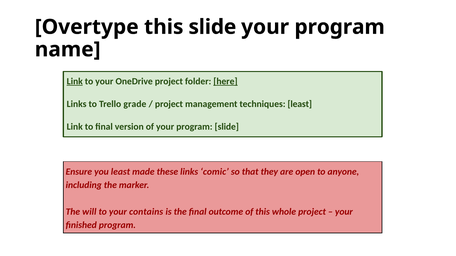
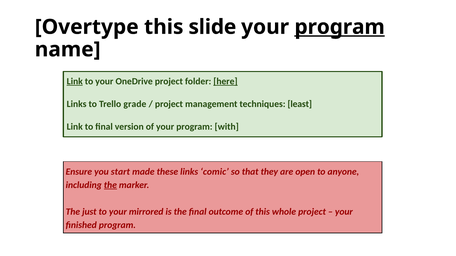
program at (340, 27) underline: none -> present
program slide: slide -> with
you least: least -> start
the at (110, 185) underline: none -> present
will: will -> just
contains: contains -> mirrored
